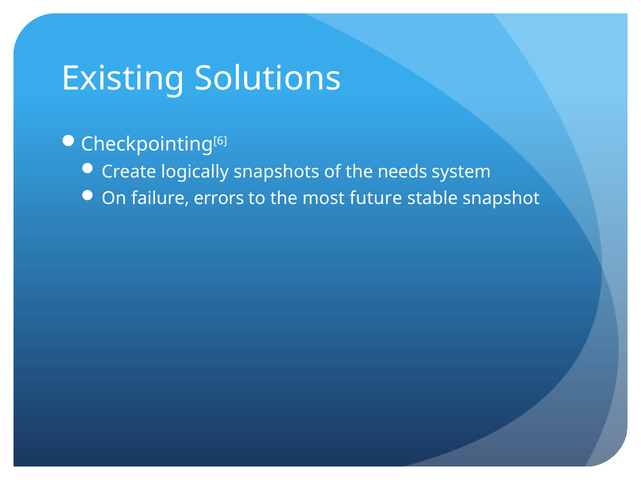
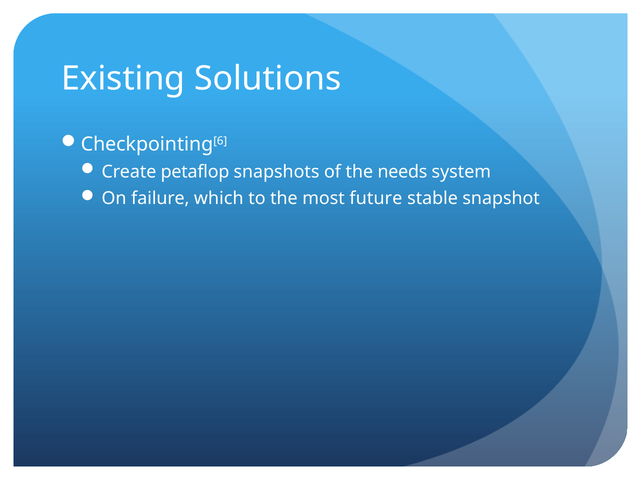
logically: logically -> petaflop
errors: errors -> which
